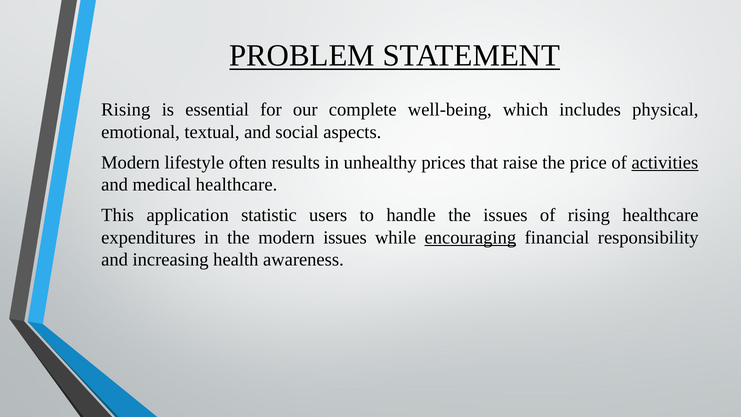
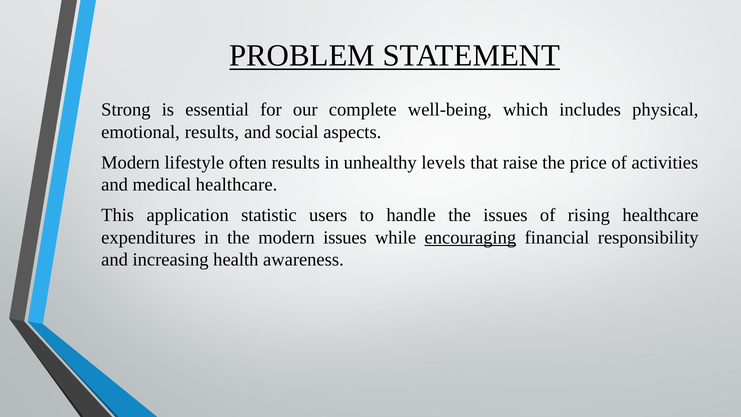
Rising at (126, 110): Rising -> Strong
emotional textual: textual -> results
prices: prices -> levels
activities underline: present -> none
